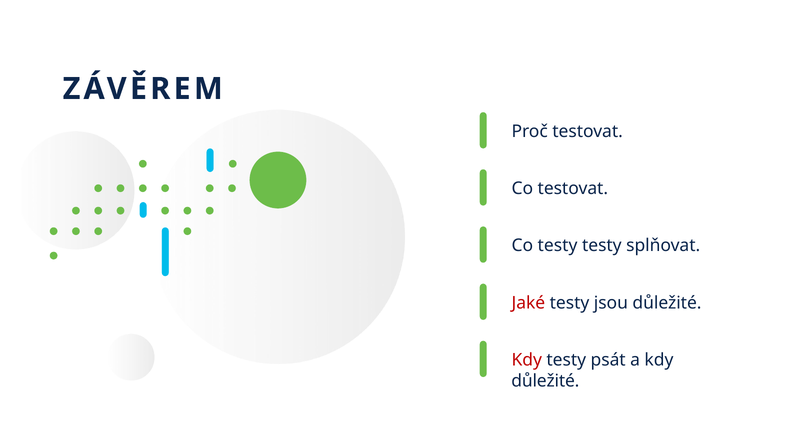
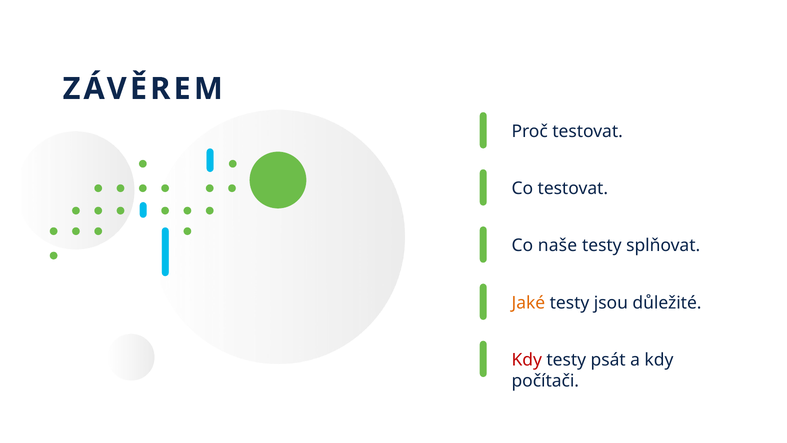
Co testy: testy -> naše
Jaké colour: red -> orange
důležité at (545, 381): důležité -> počítači
